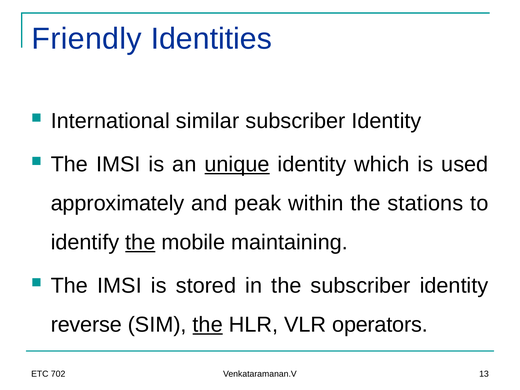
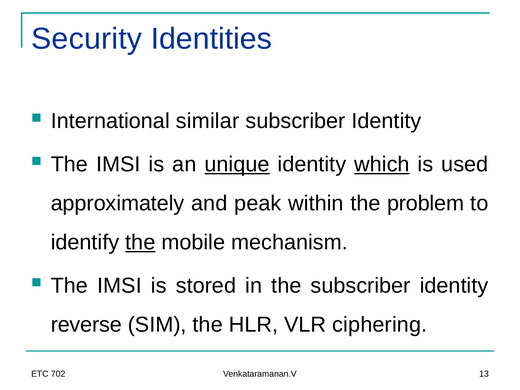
Friendly: Friendly -> Security
which underline: none -> present
stations: stations -> problem
maintaining: maintaining -> mechanism
the at (208, 325) underline: present -> none
operators: operators -> ciphering
